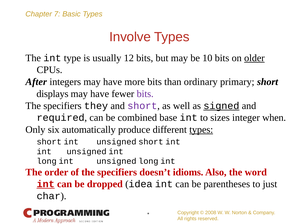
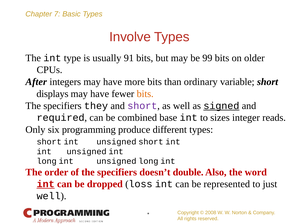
12: 12 -> 91
10: 10 -> 99
older underline: present -> none
primary: primary -> variable
bits at (145, 94) colour: purple -> orange
when: when -> reads
automatically: automatically -> programming
types at (201, 130) underline: present -> none
idioms: idioms -> double
idea: idea -> loss
parentheses: parentheses -> represented
char at (49, 196): char -> well
